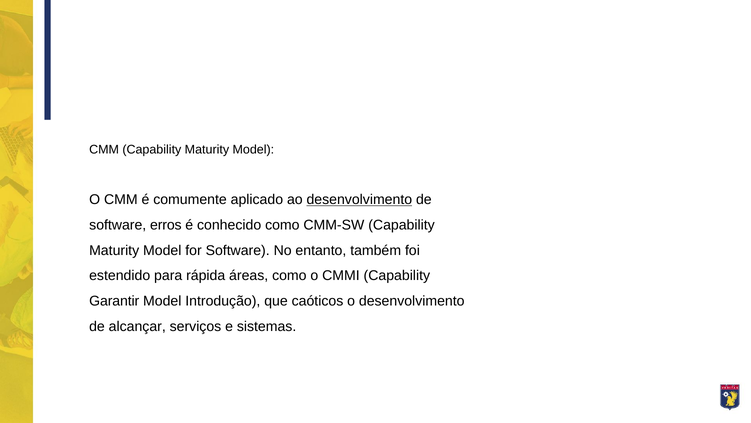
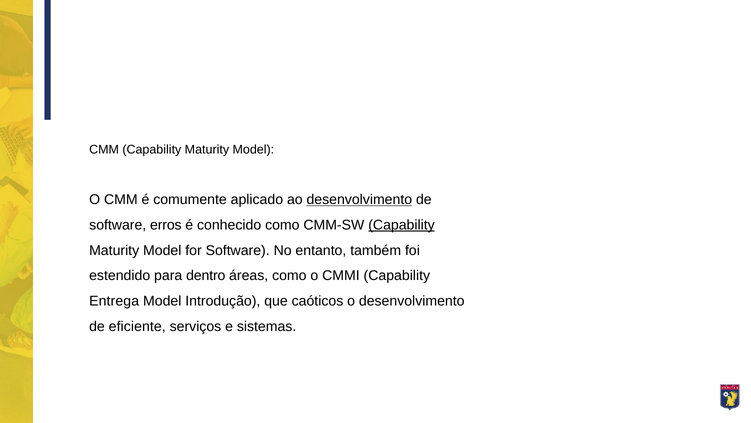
Capability at (402, 225) underline: none -> present
rápida: rápida -> dentro
Garantir: Garantir -> Entrega
alcançar: alcançar -> eficiente
